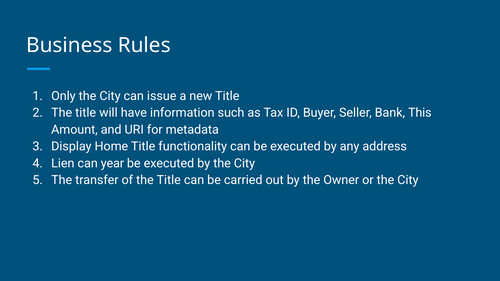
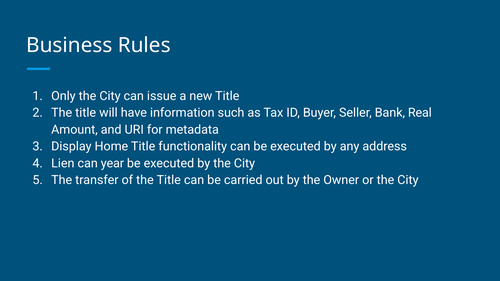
This: This -> Real
